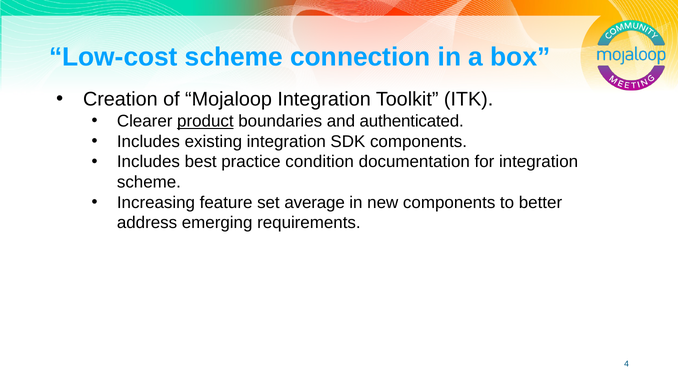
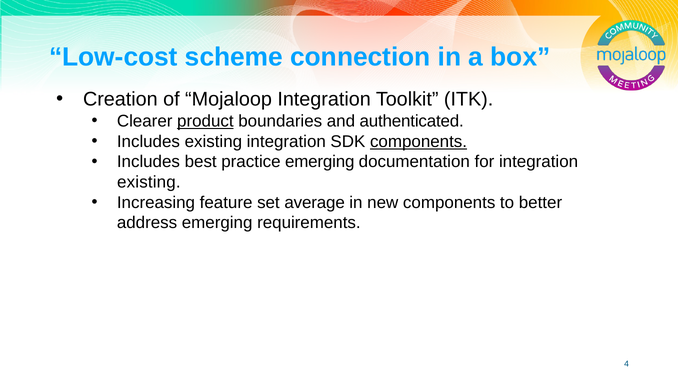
components at (419, 142) underline: none -> present
practice condition: condition -> emerging
scheme at (149, 182): scheme -> existing
